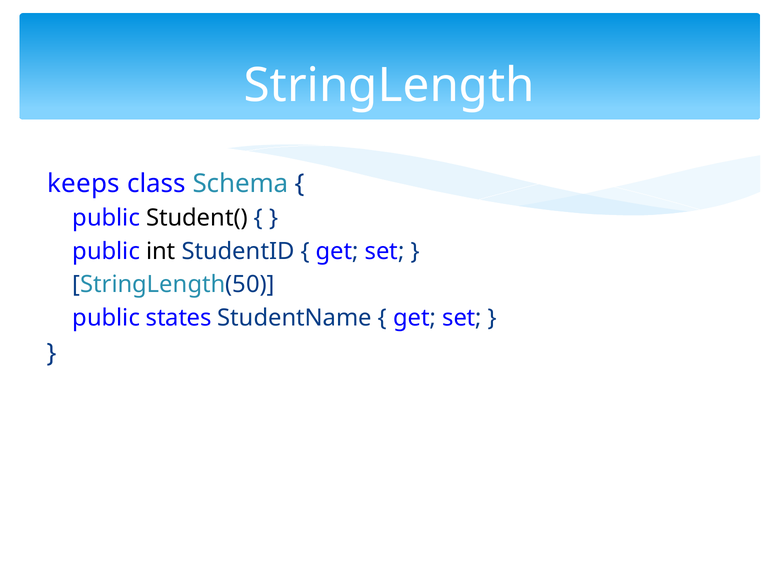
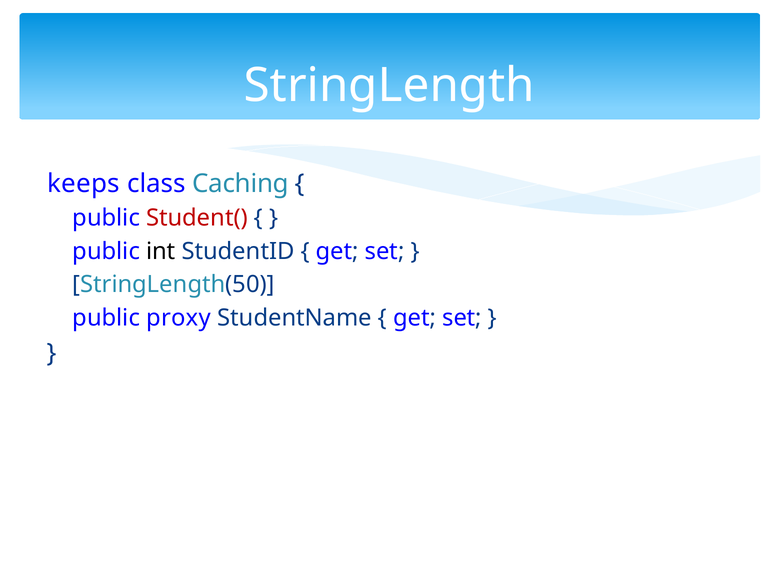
Schema: Schema -> Caching
Student( colour: black -> red
states: states -> proxy
